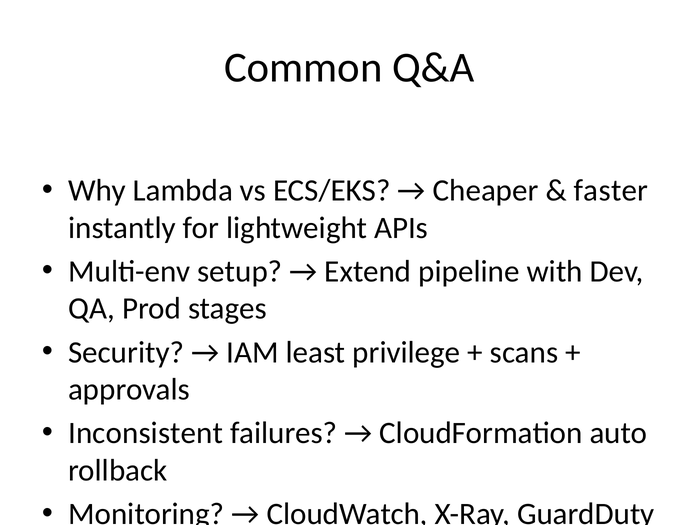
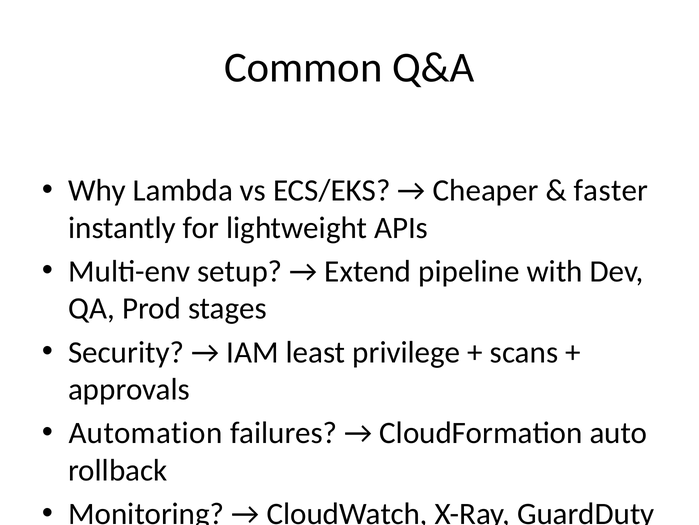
Inconsistent: Inconsistent -> Automation
